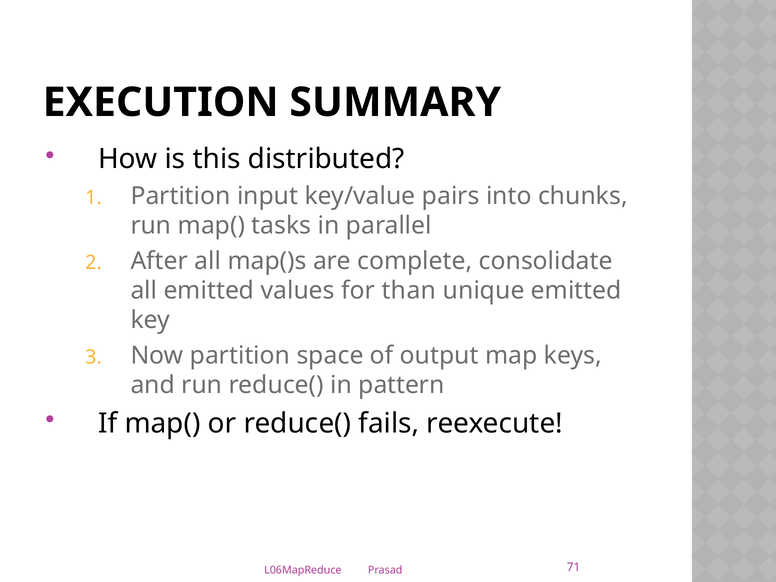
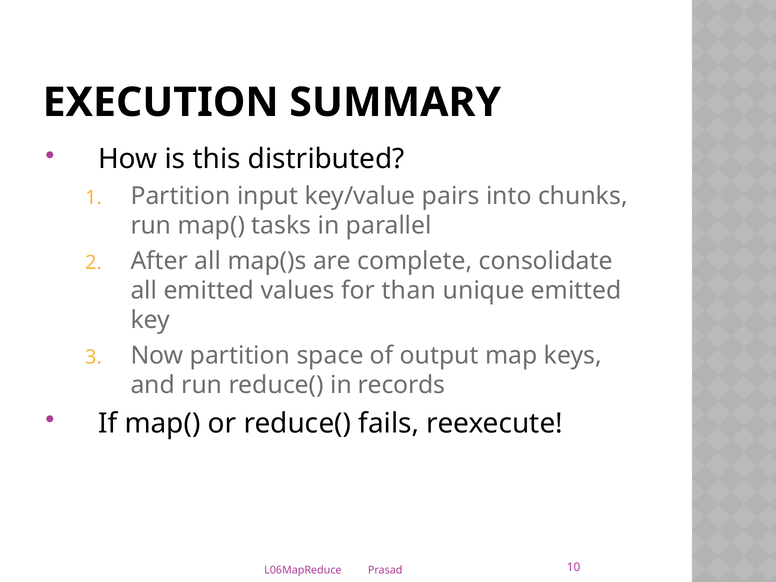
pattern: pattern -> records
71: 71 -> 10
